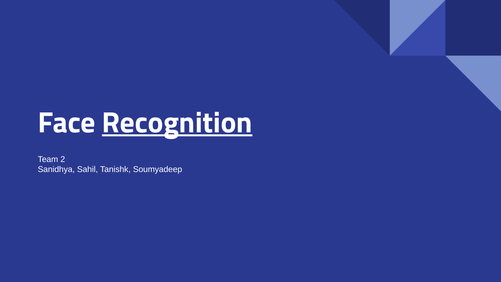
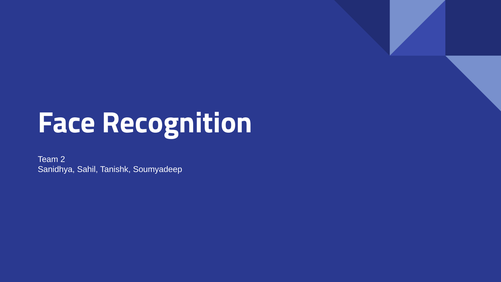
Recognition underline: present -> none
